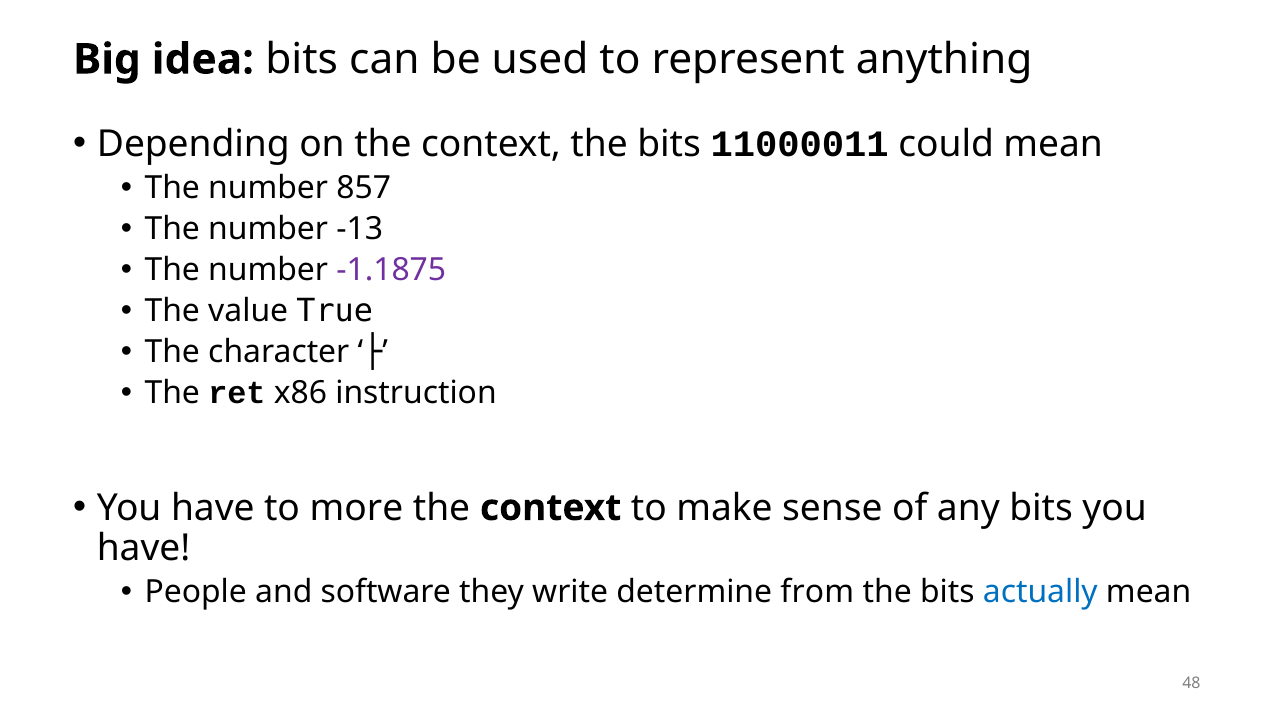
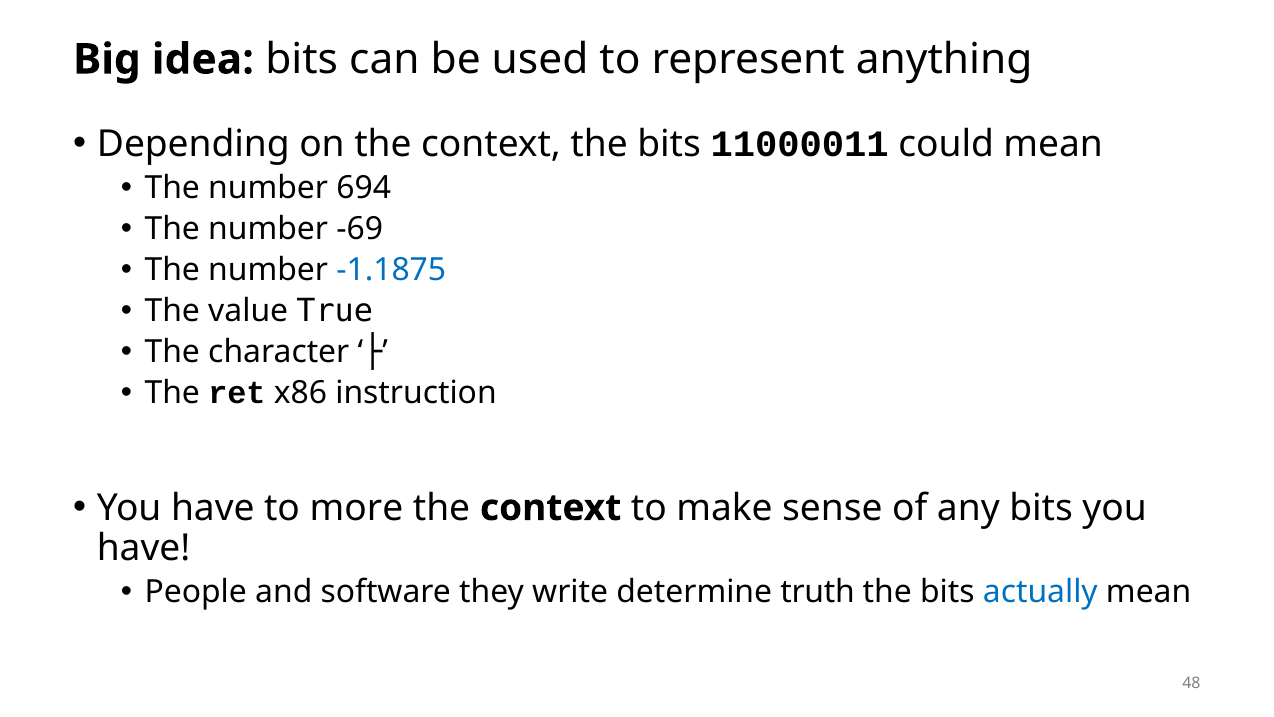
857: 857 -> 694
-13: -13 -> -69
-1.1875 colour: purple -> blue
from: from -> truth
